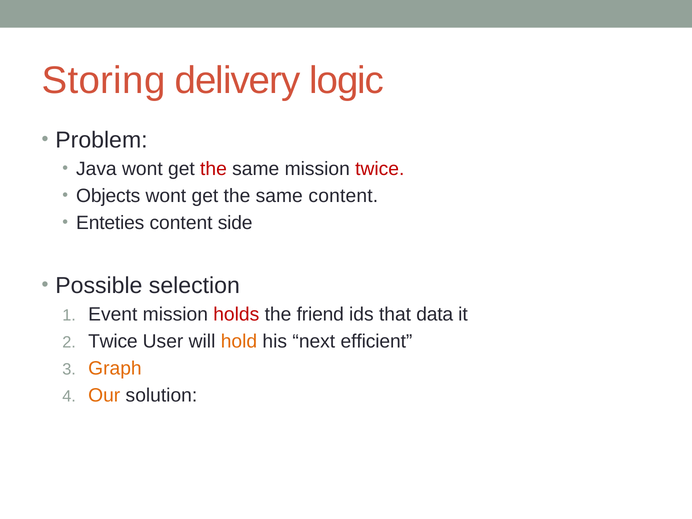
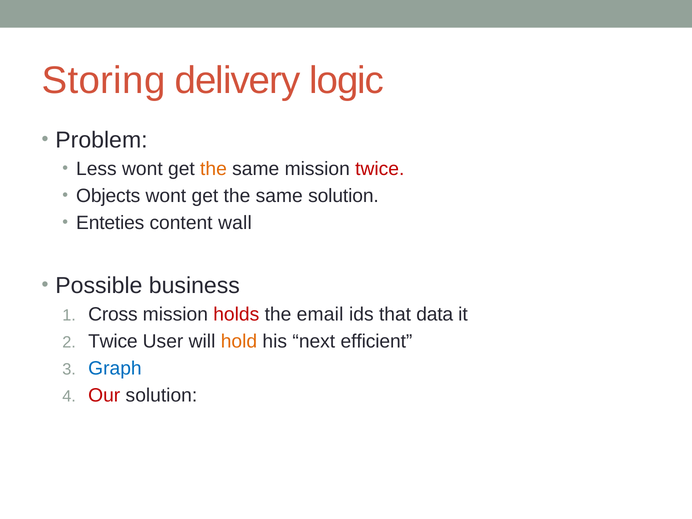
Java: Java -> Less
the at (213, 169) colour: red -> orange
same content: content -> solution
side: side -> wall
selection: selection -> business
Event: Event -> Cross
friend: friend -> email
Graph colour: orange -> blue
Our colour: orange -> red
